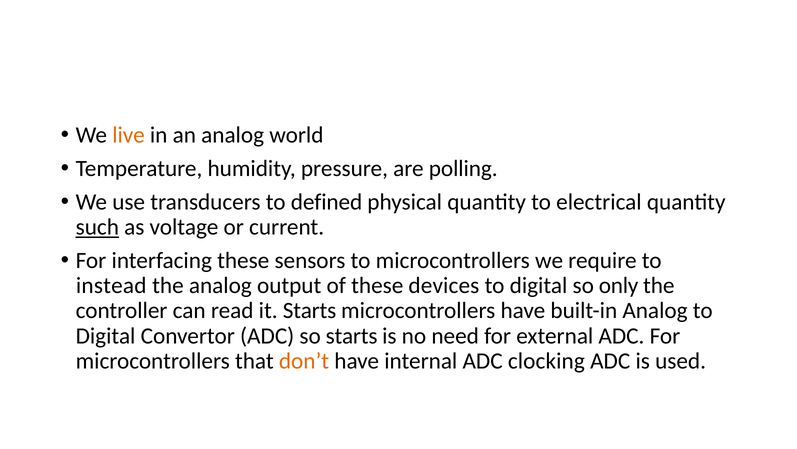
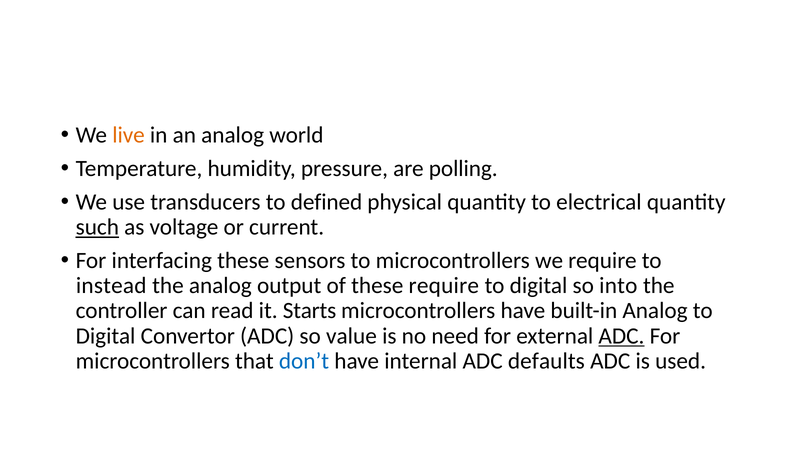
these devices: devices -> require
only: only -> into
so starts: starts -> value
ADC at (621, 335) underline: none -> present
don’t colour: orange -> blue
clocking: clocking -> defaults
